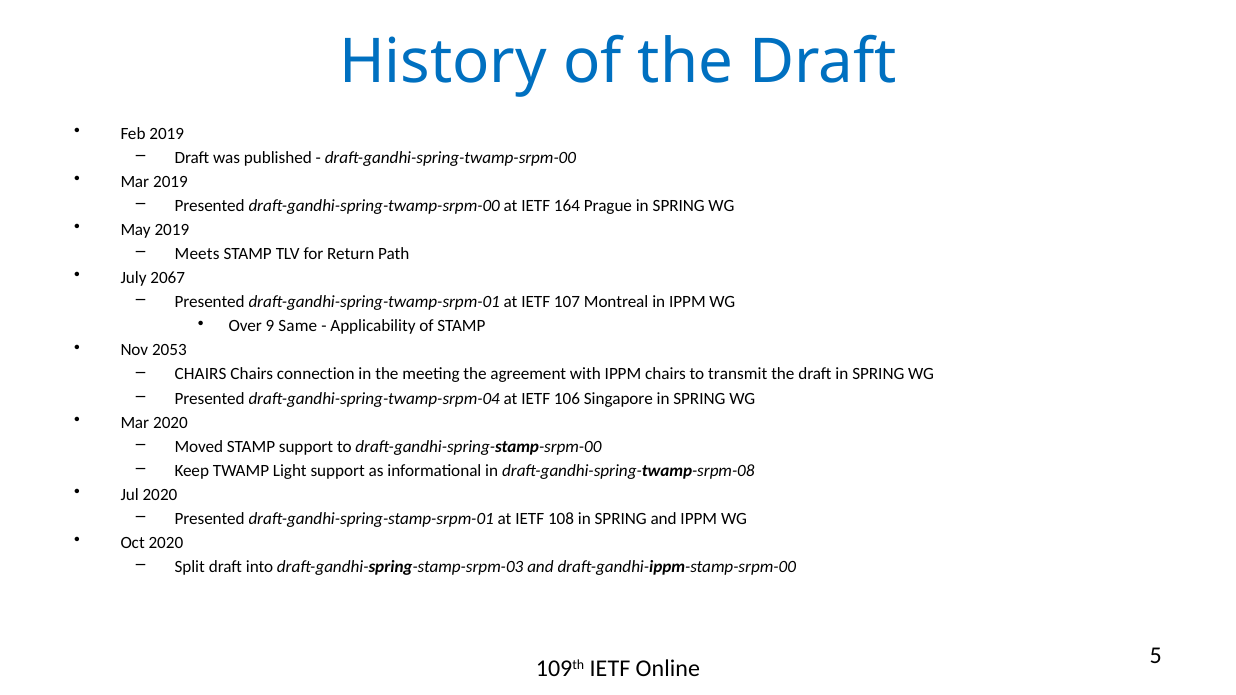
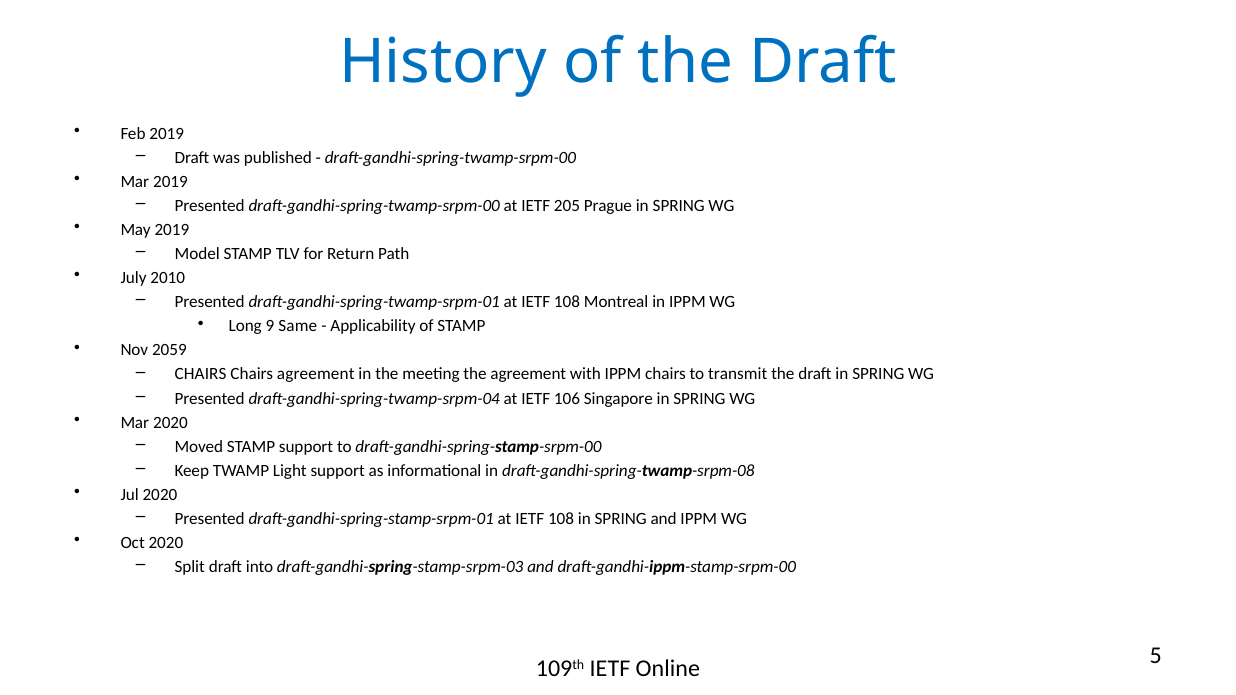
164: 164 -> 205
Meets: Meets -> Model
2067: 2067 -> 2010
draft-gandhi-spring-twamp-srpm-01 at IETF 107: 107 -> 108
Over: Over -> Long
2053: 2053 -> 2059
Chairs connection: connection -> agreement
